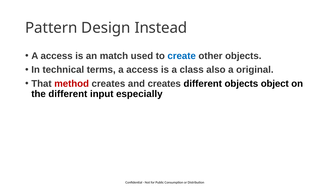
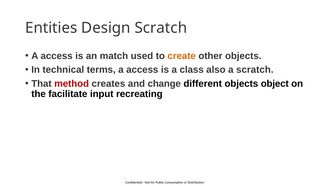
Pattern: Pattern -> Entities
Design Instead: Instead -> Scratch
create colour: blue -> orange
a original: original -> scratch
and creates: creates -> change
the different: different -> facilitate
especially: especially -> recreating
